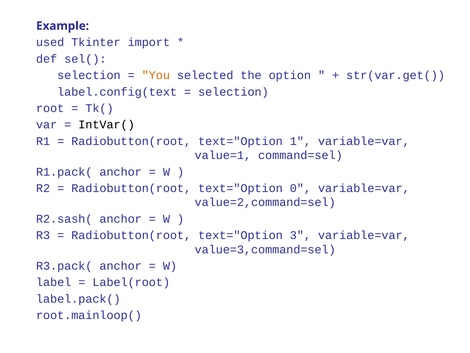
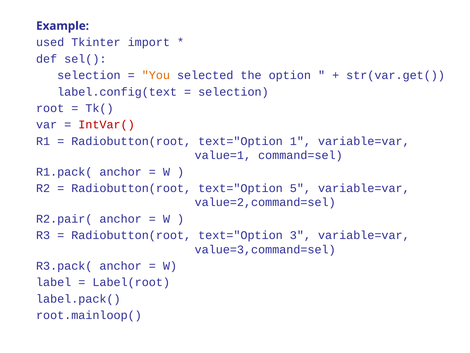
IntVar( colour: black -> red
0: 0 -> 5
R2.sash(: R2.sash( -> R2.pair(
